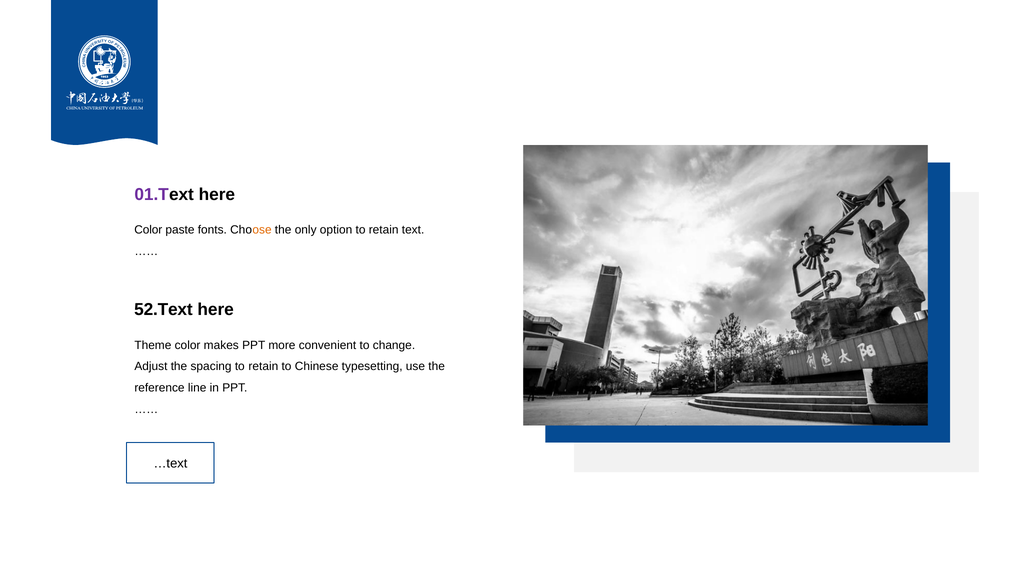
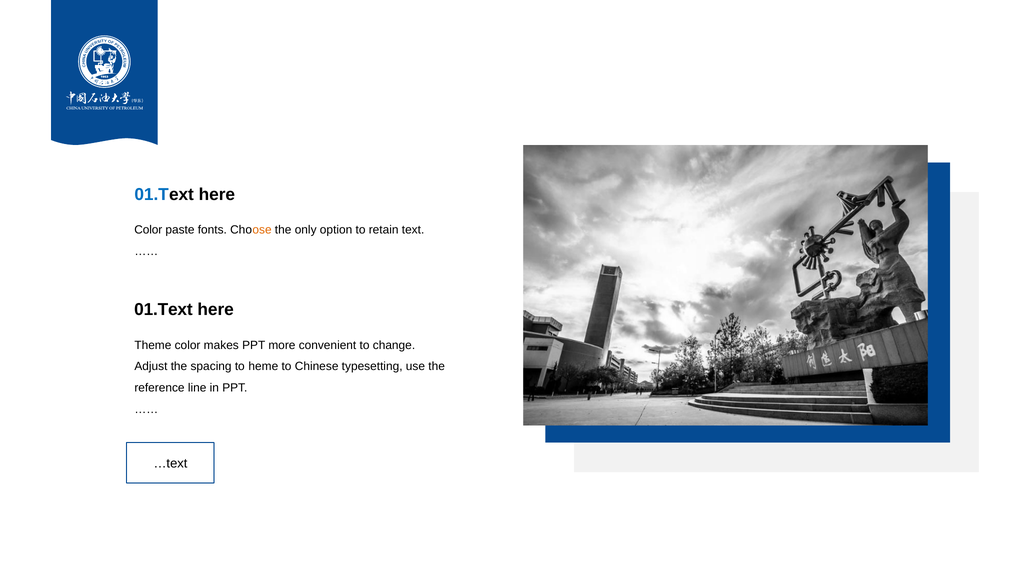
01.T colour: purple -> blue
52.Tex: 52.Tex -> 01.Tex
spacing to retain: retain -> heme
